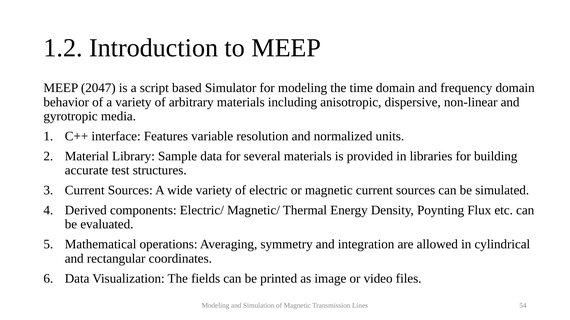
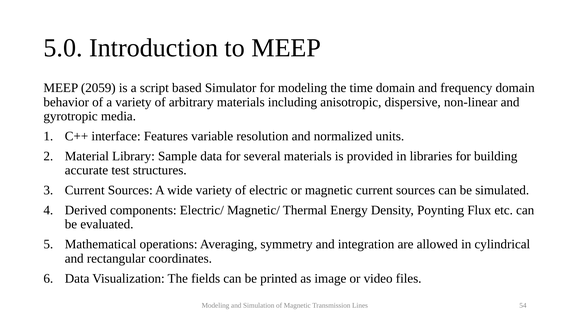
1.2: 1.2 -> 5.0
2047: 2047 -> 2059
